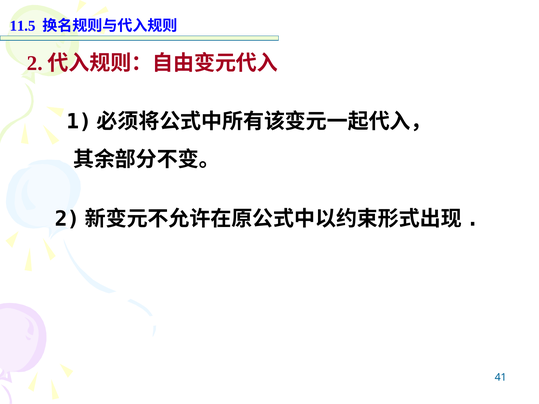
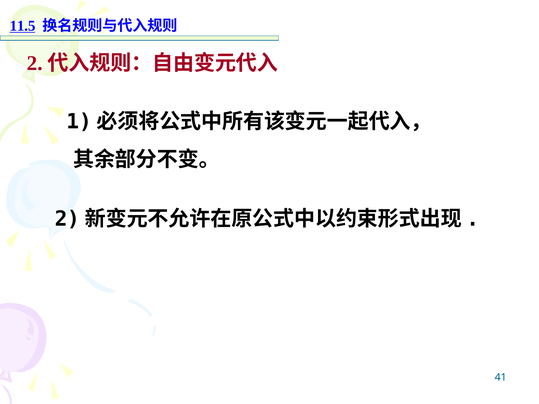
11.5 underline: none -> present
